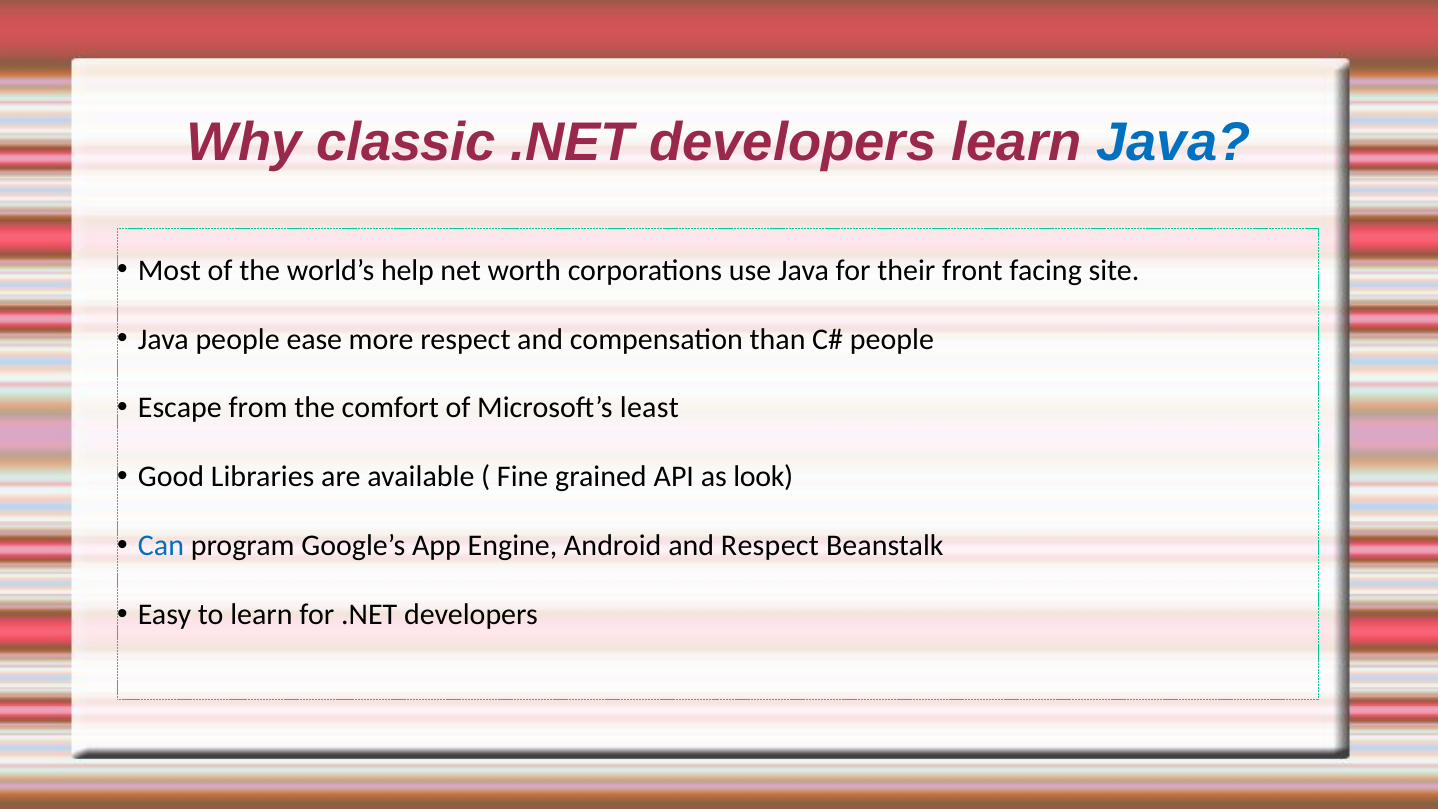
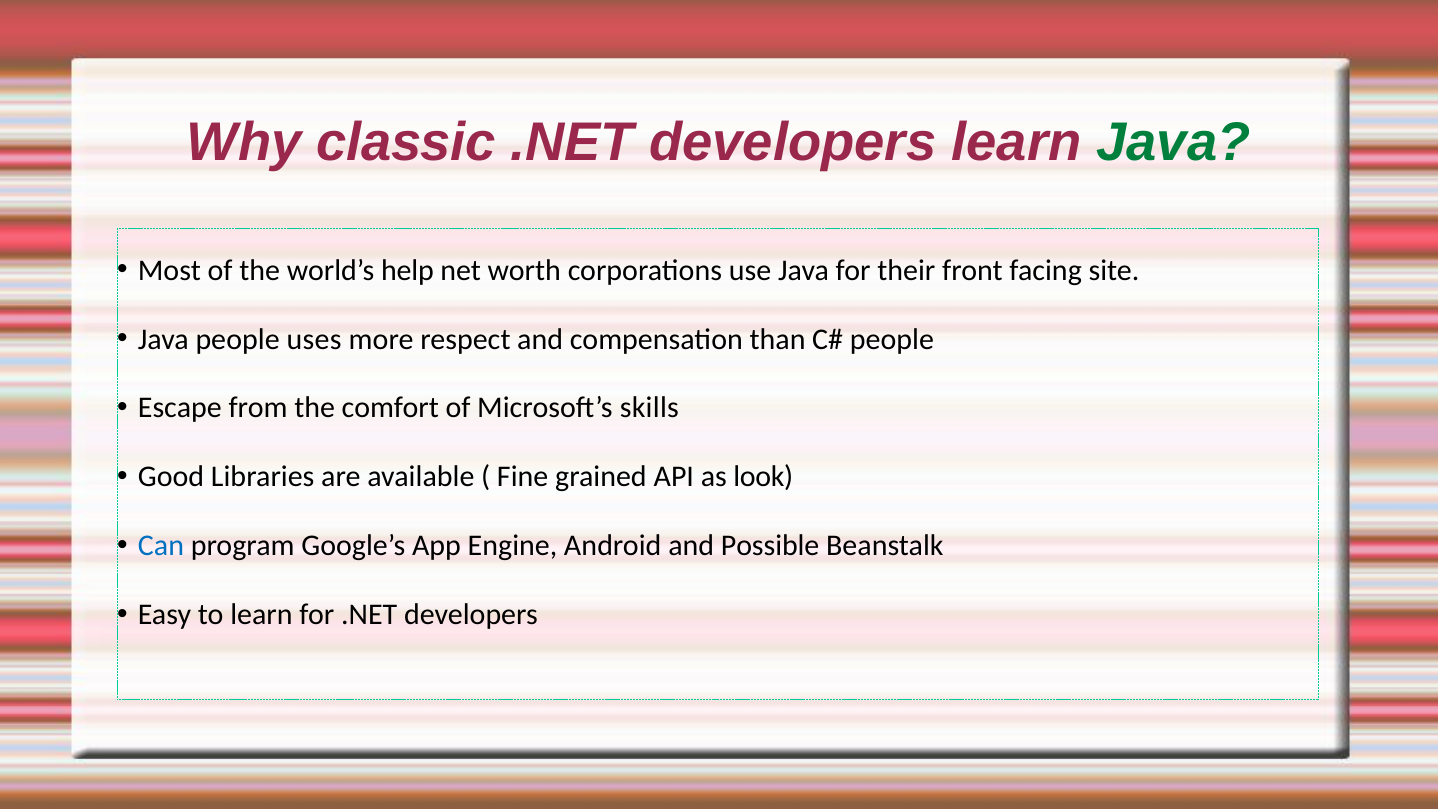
Java at (1174, 143) colour: blue -> green
ease: ease -> uses
least: least -> skills
and Respect: Respect -> Possible
